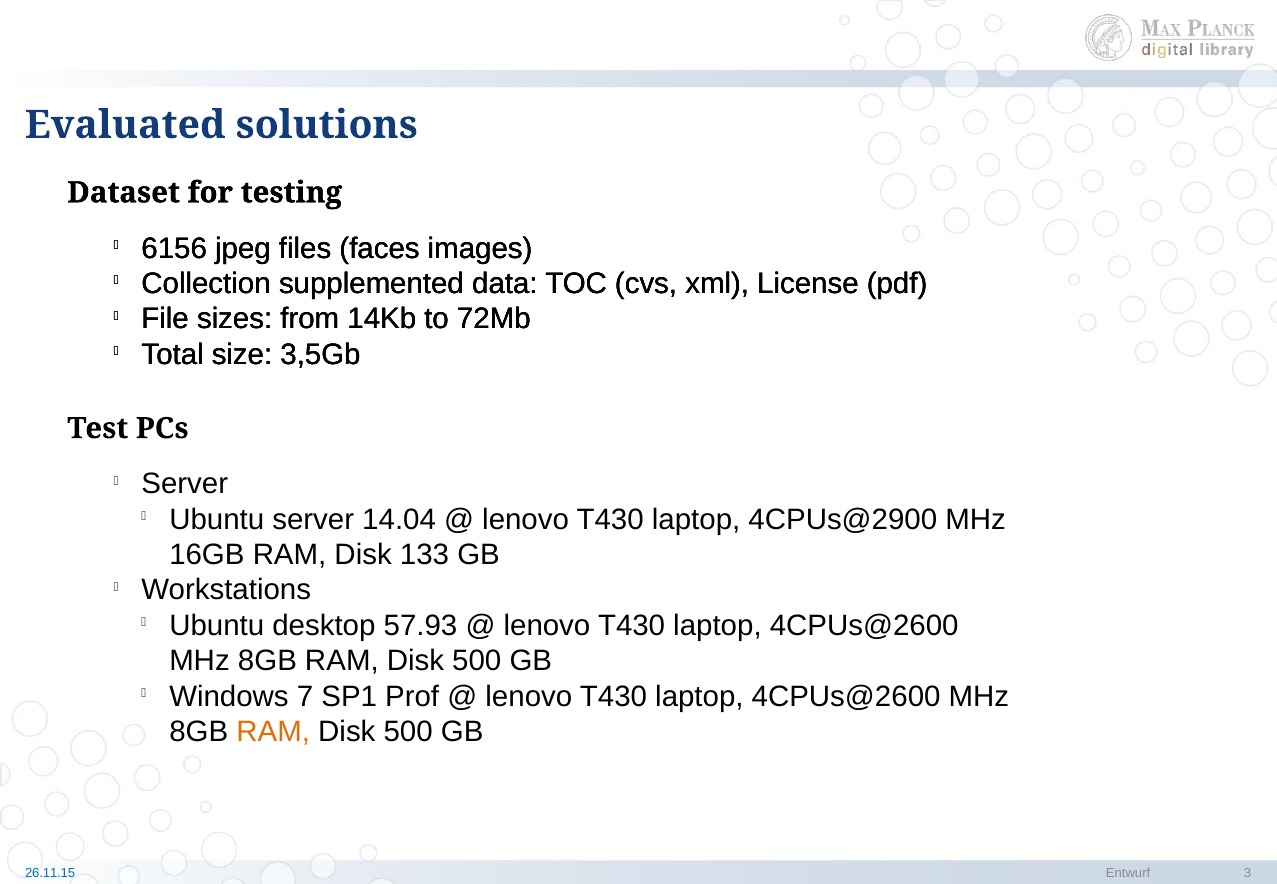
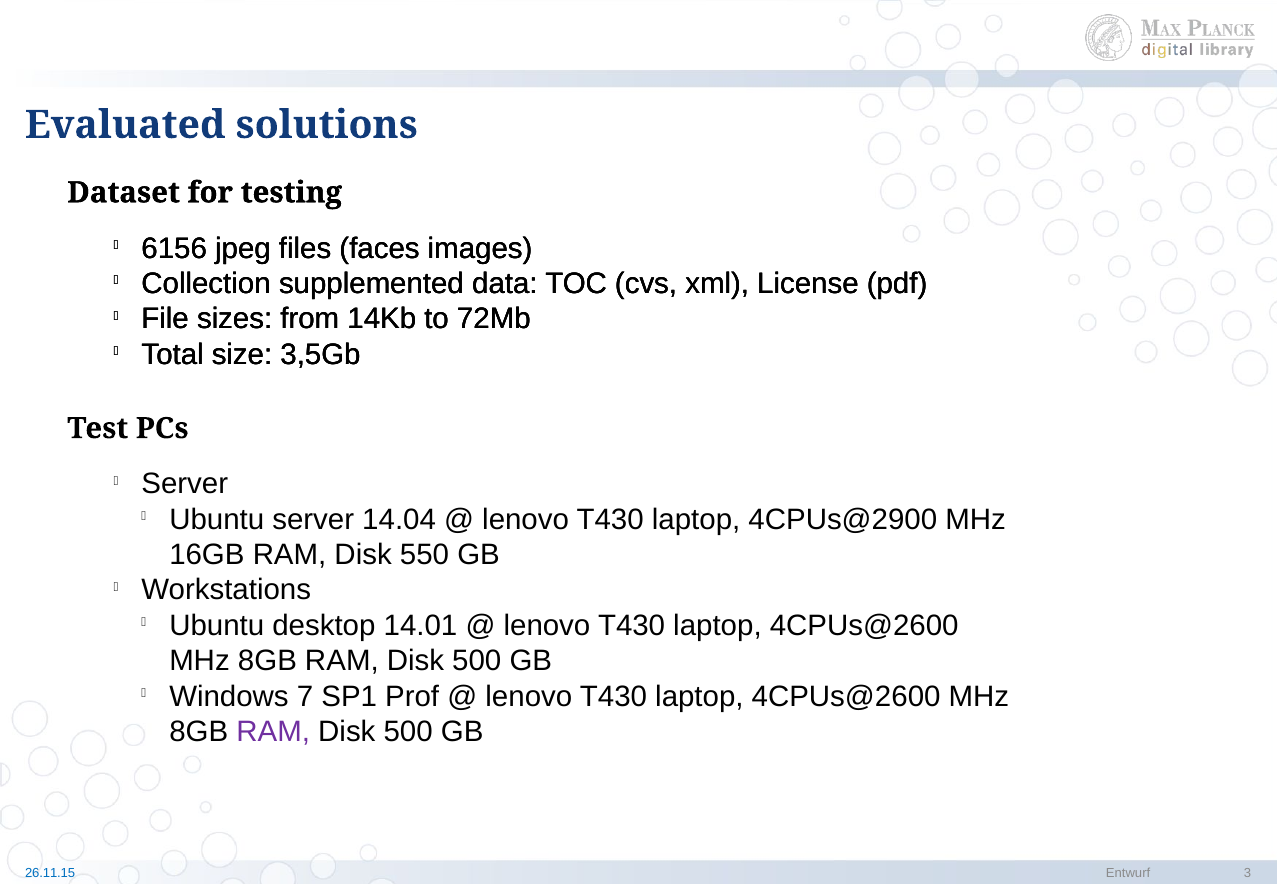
133: 133 -> 550
57.93: 57.93 -> 14.01
RAM at (273, 732) colour: orange -> purple
